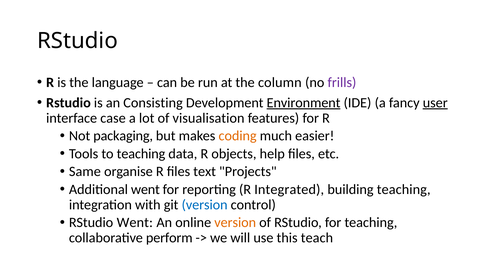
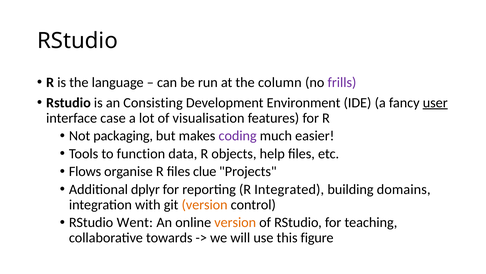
Environment underline: present -> none
coding colour: orange -> purple
to teaching: teaching -> function
Same: Same -> Flows
text: text -> clue
Additional went: went -> dplyr
building teaching: teaching -> domains
version at (205, 204) colour: blue -> orange
perform: perform -> towards
teach: teach -> figure
